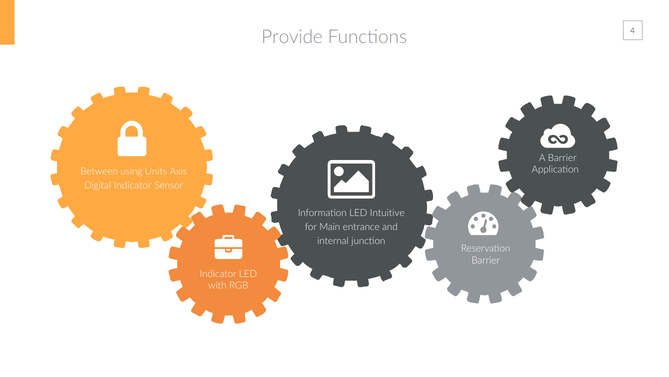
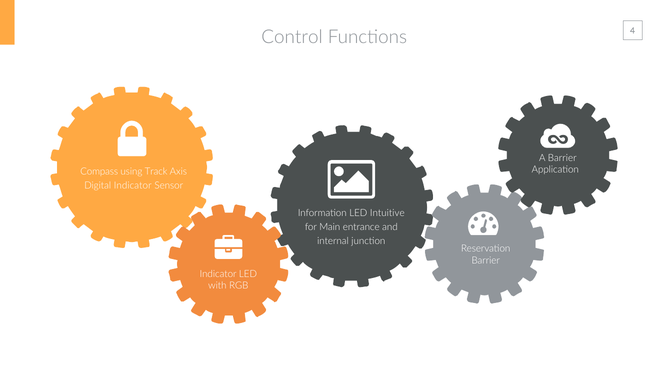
Provide: Provide -> Control
Between: Between -> Compass
Units: Units -> Track
